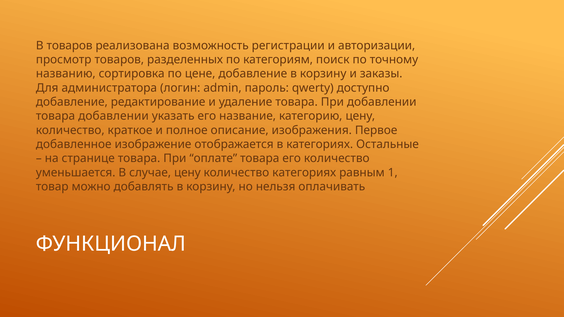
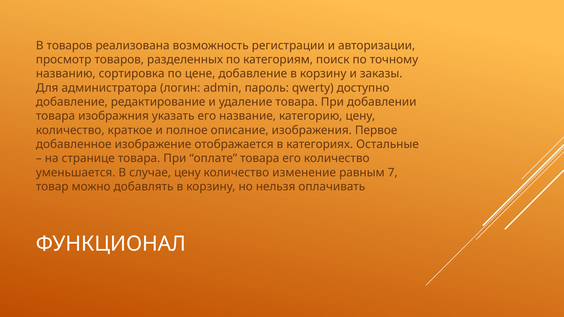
товара добавлении: добавлении -> изображния
количество категориях: категориях -> изменение
1: 1 -> 7
